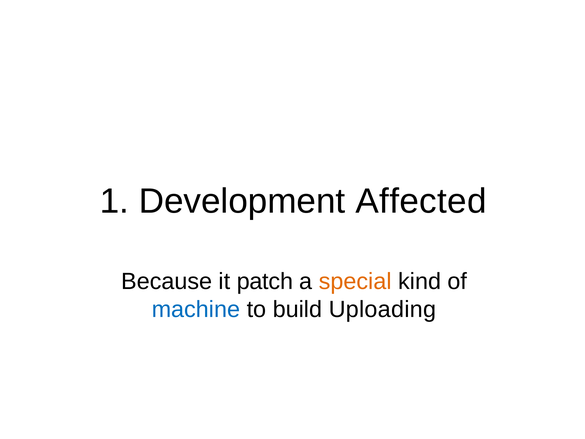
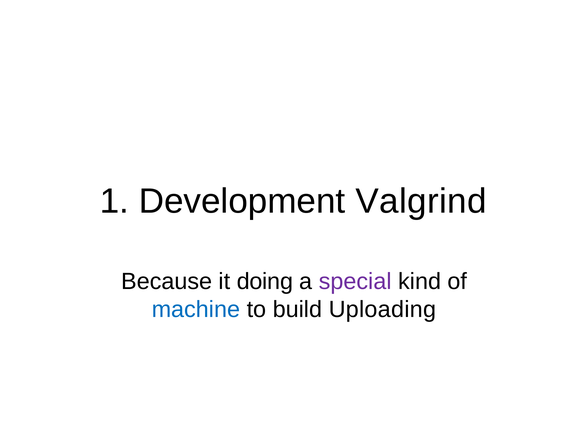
Affected: Affected -> Valgrind
patch: patch -> doing
special colour: orange -> purple
